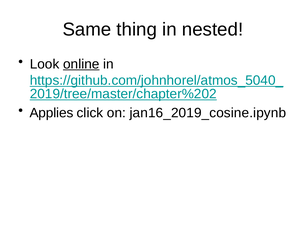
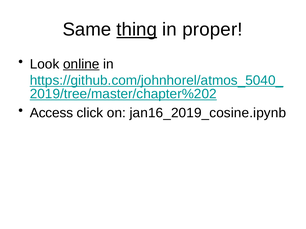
thing underline: none -> present
nested: nested -> proper
Applies: Applies -> Access
